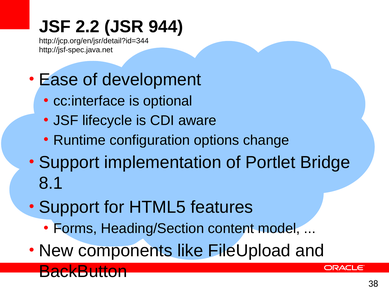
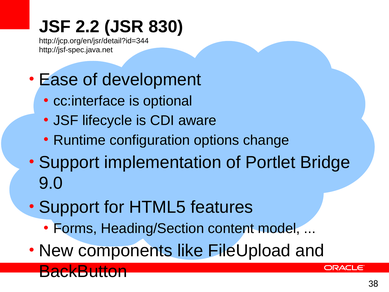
944: 944 -> 830
8.1: 8.1 -> 9.0
